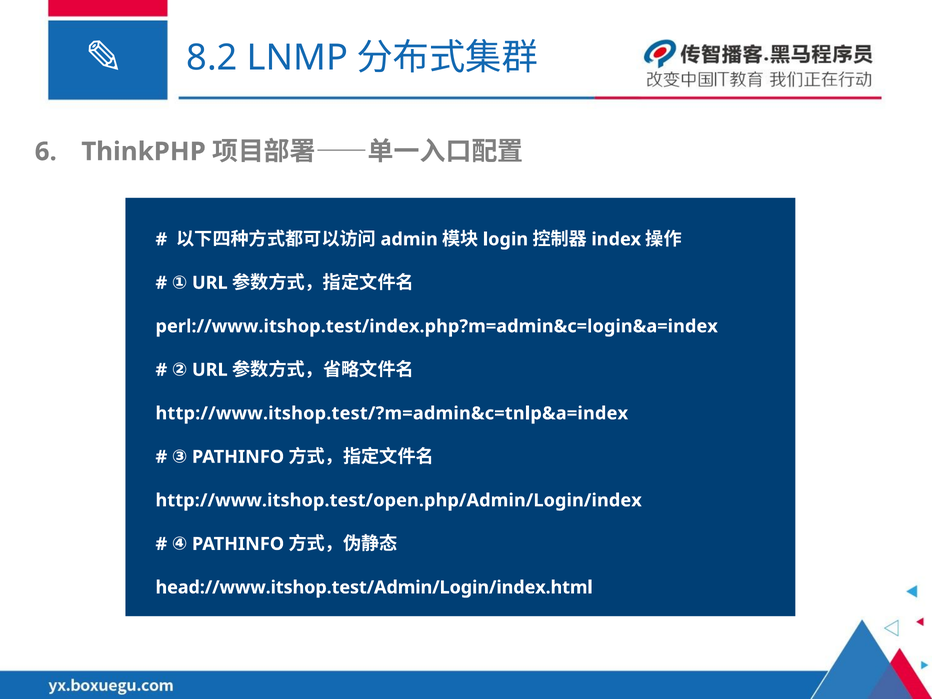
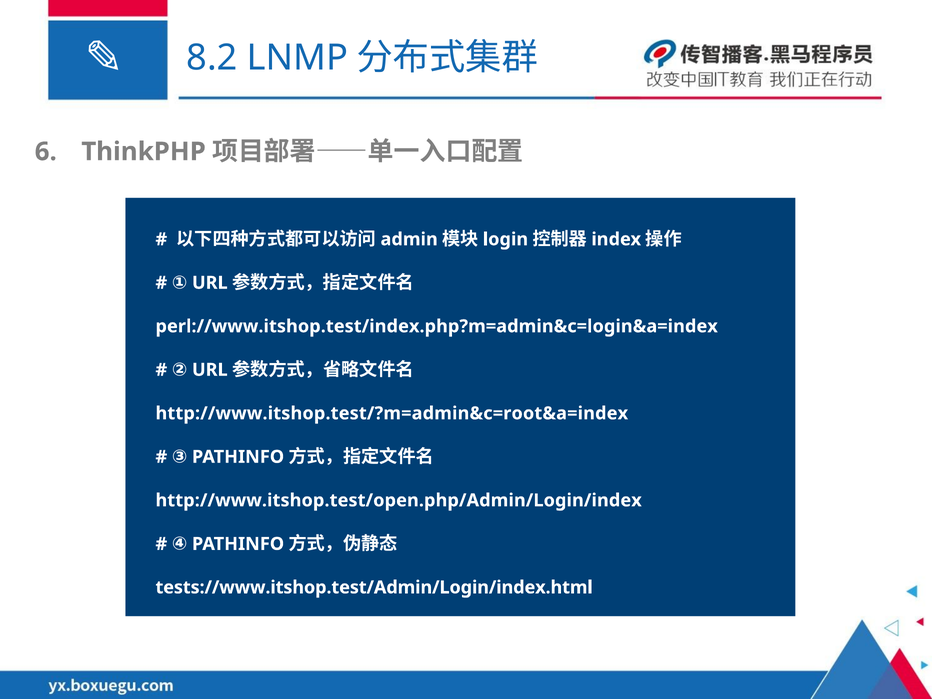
http://www.itshop.test/?m=admin&c=tnlp&a=index: http://www.itshop.test/?m=admin&c=tnlp&a=index -> http://www.itshop.test/?m=admin&c=root&a=index
head://www.itshop.test/Admin/Login/index.html: head://www.itshop.test/Admin/Login/index.html -> tests://www.itshop.test/Admin/Login/index.html
